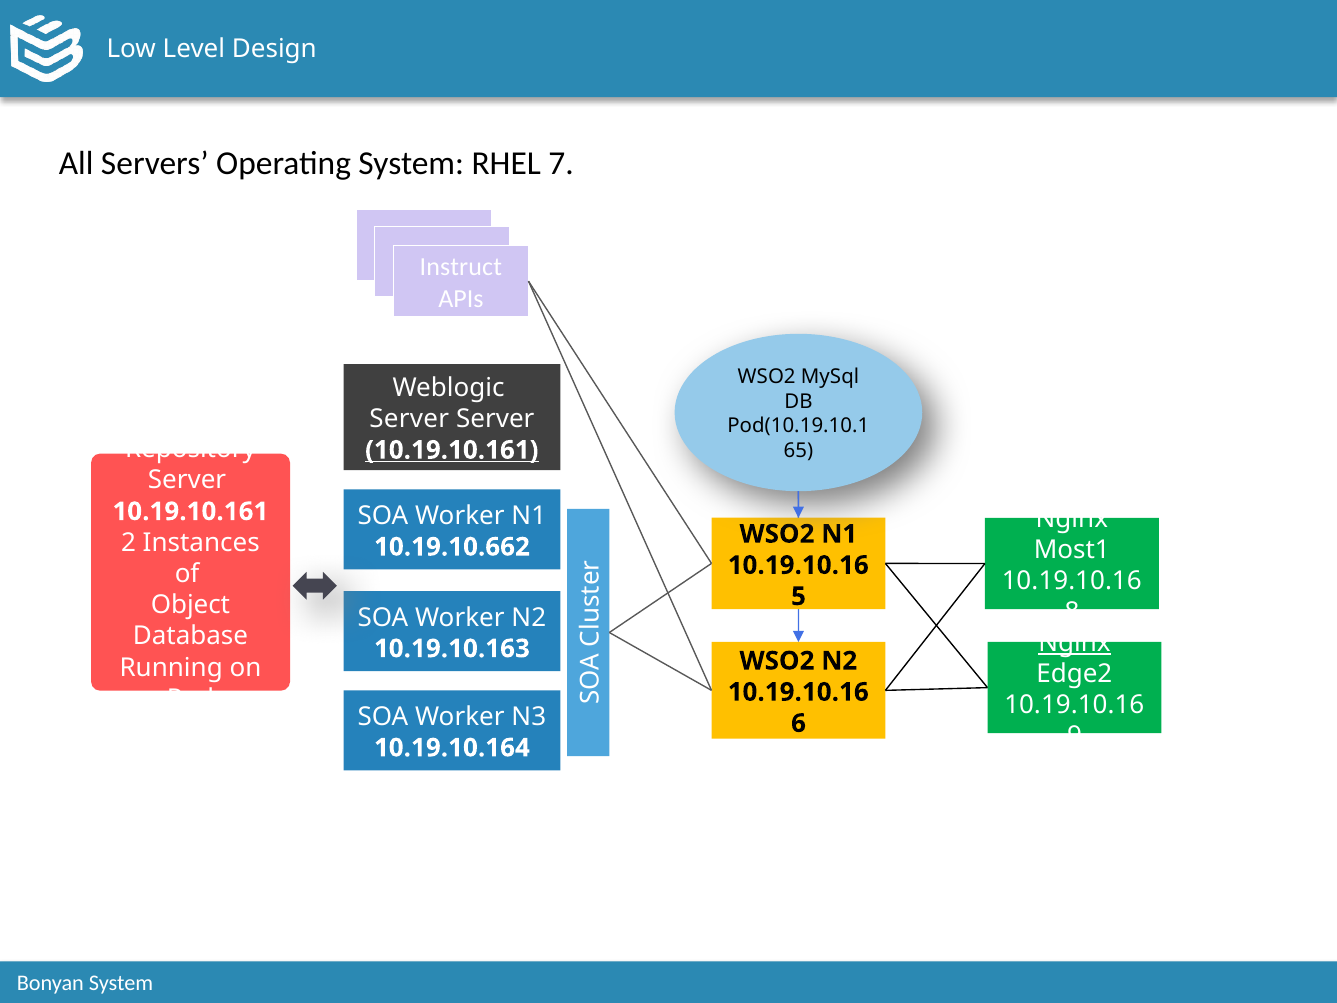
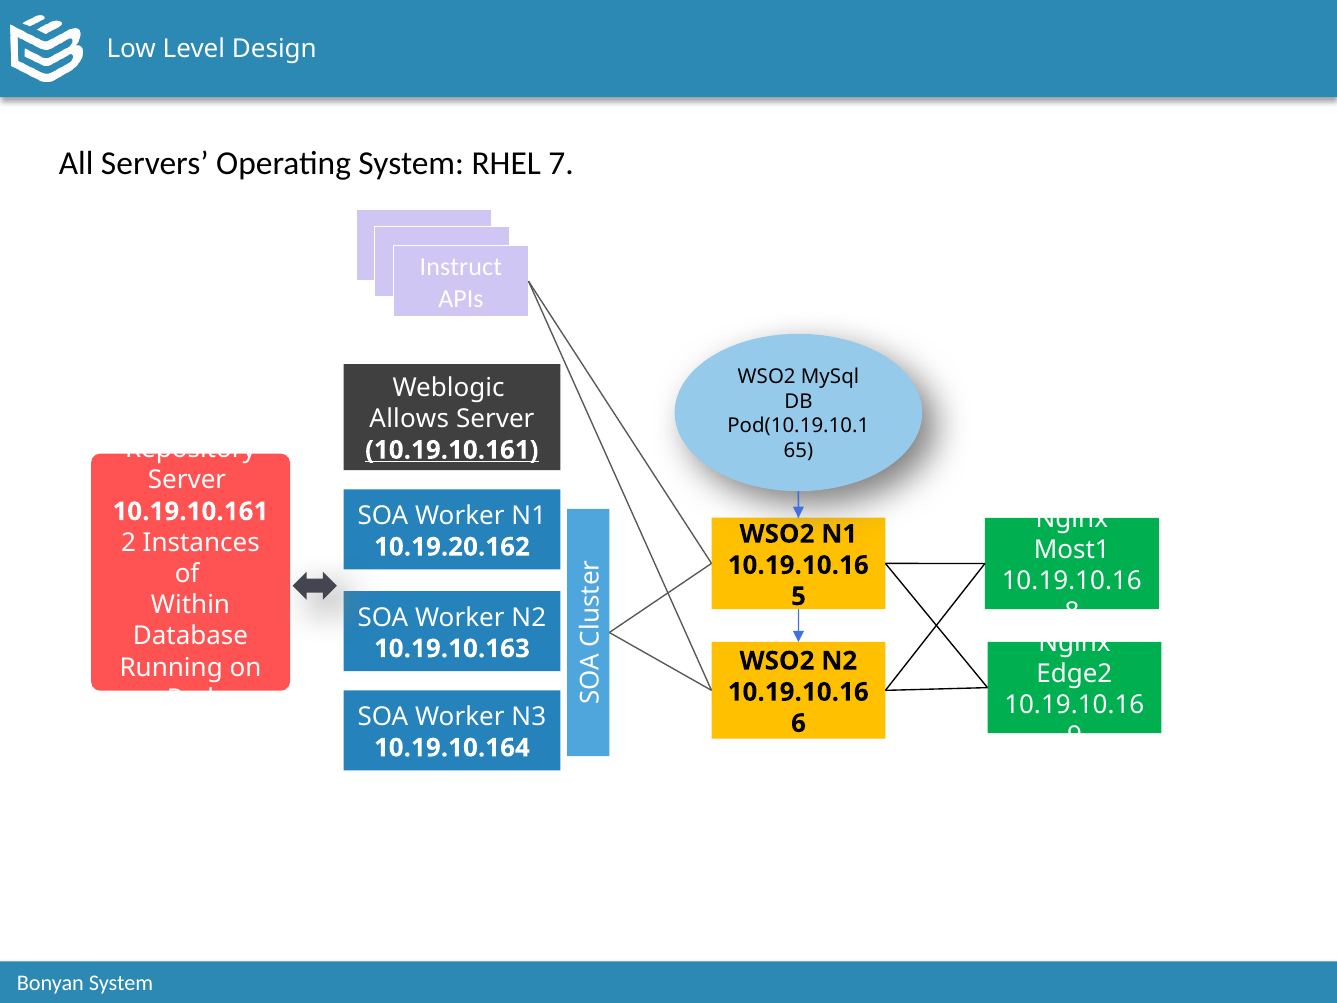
Server at (409, 419): Server -> Allows
10.19.10.662: 10.19.10.662 -> 10.19.20.162
Object: Object -> Within
Nginx at (1074, 642) underline: present -> none
